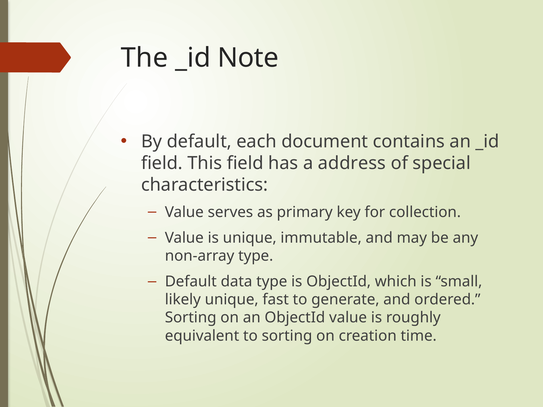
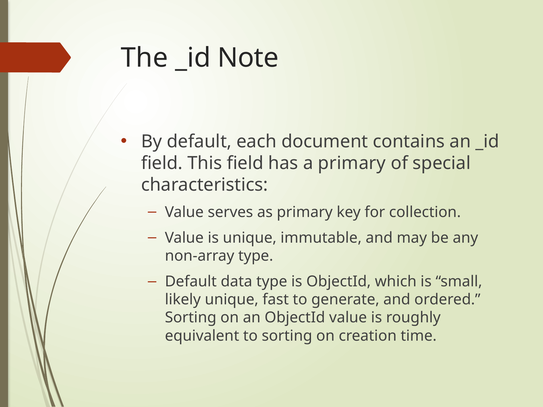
a address: address -> primary
